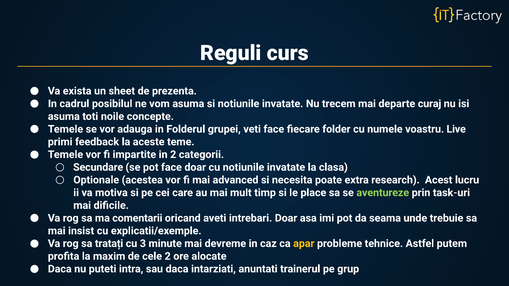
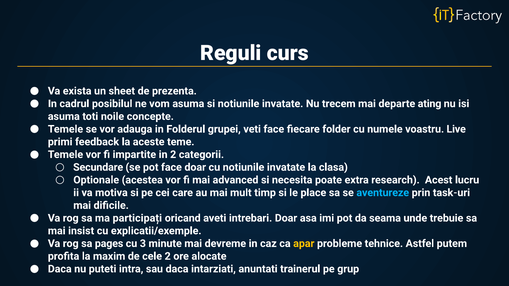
curaj: curaj -> ating
aventureze colour: light green -> light blue
comentarii: comentarii -> participați
tratați: tratați -> pages
